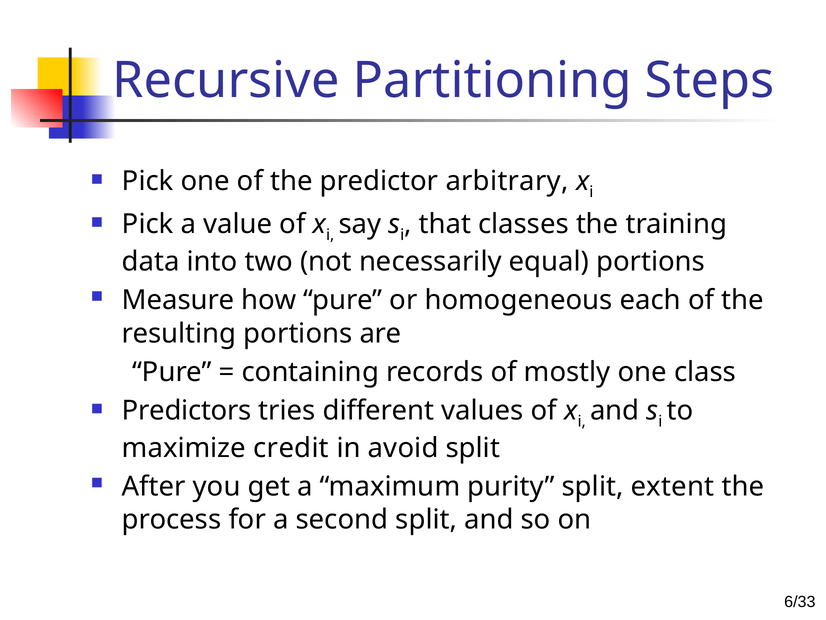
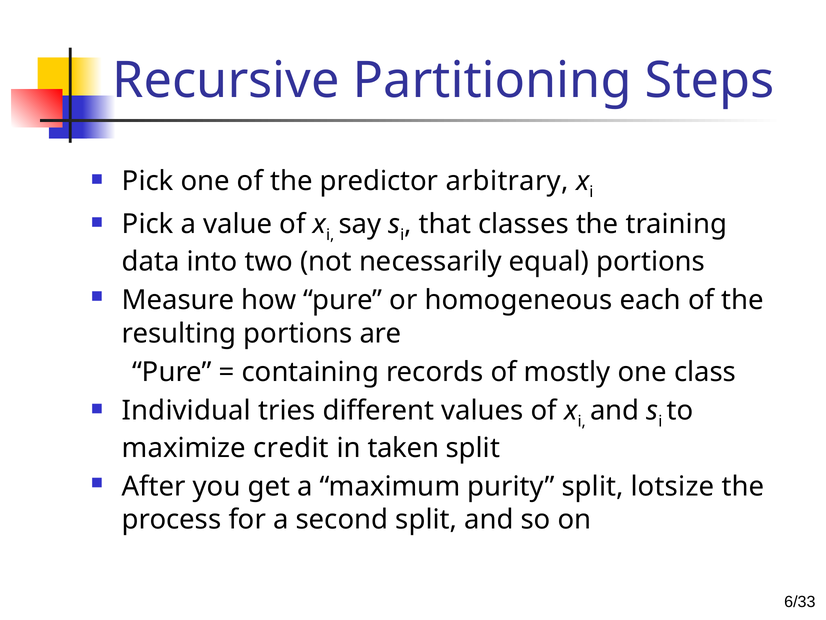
Predictors: Predictors -> Individual
avoid: avoid -> taken
extent: extent -> lotsize
